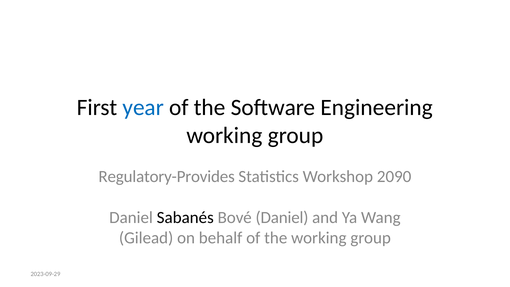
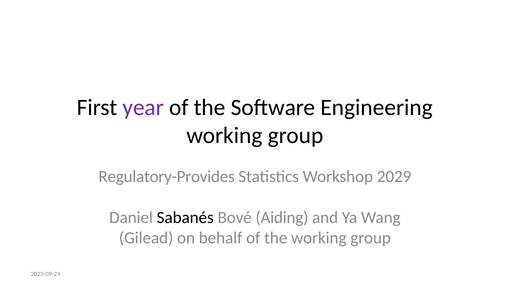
year colour: blue -> purple
2090: 2090 -> 2029
Bové Daniel: Daniel -> Aiding
